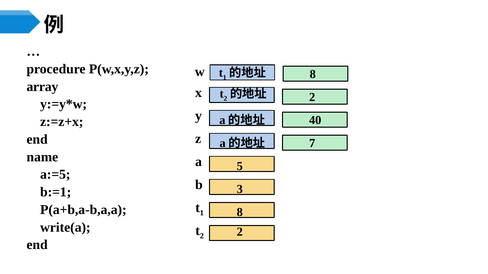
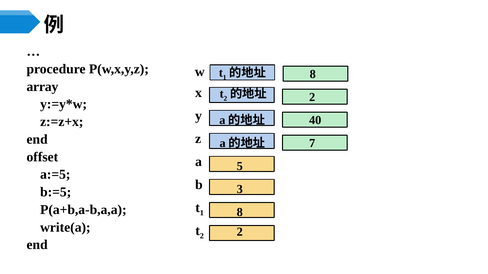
name: name -> offset
b:=1: b:=1 -> b:=5
